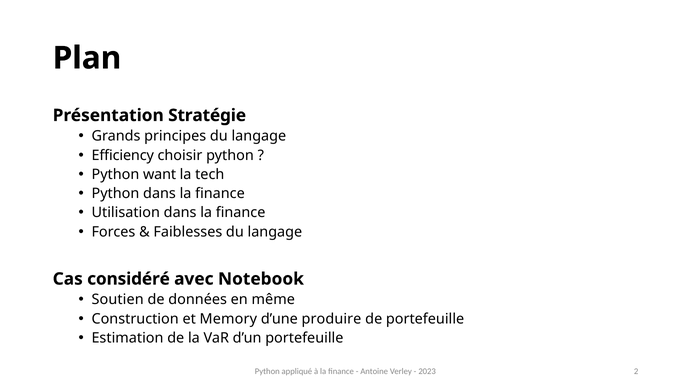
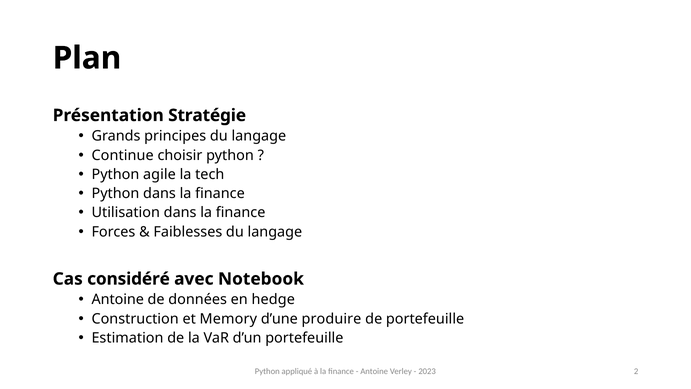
Efficiency: Efficiency -> Continue
want: want -> agile
Soutien at (118, 299): Soutien -> Antoine
même: même -> hedge
